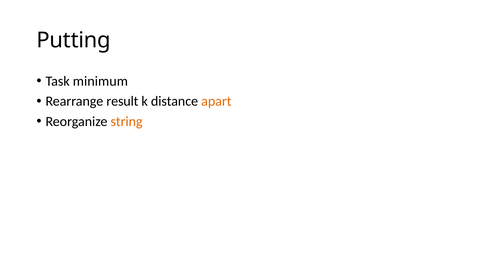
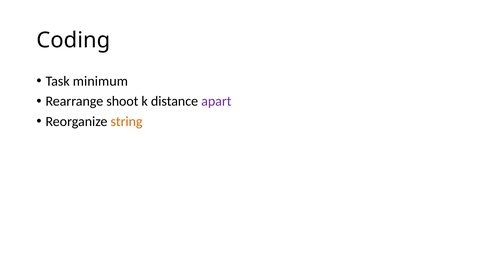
Putting: Putting -> Coding
result: result -> shoot
apart colour: orange -> purple
